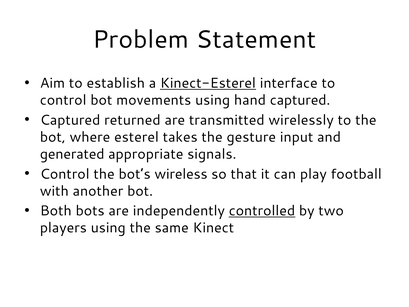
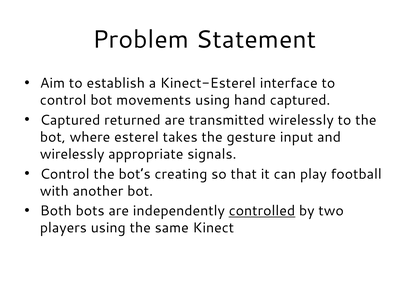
Kinect-Esterel underline: present -> none
generated at (72, 154): generated -> wirelessly
wireless: wireless -> creating
